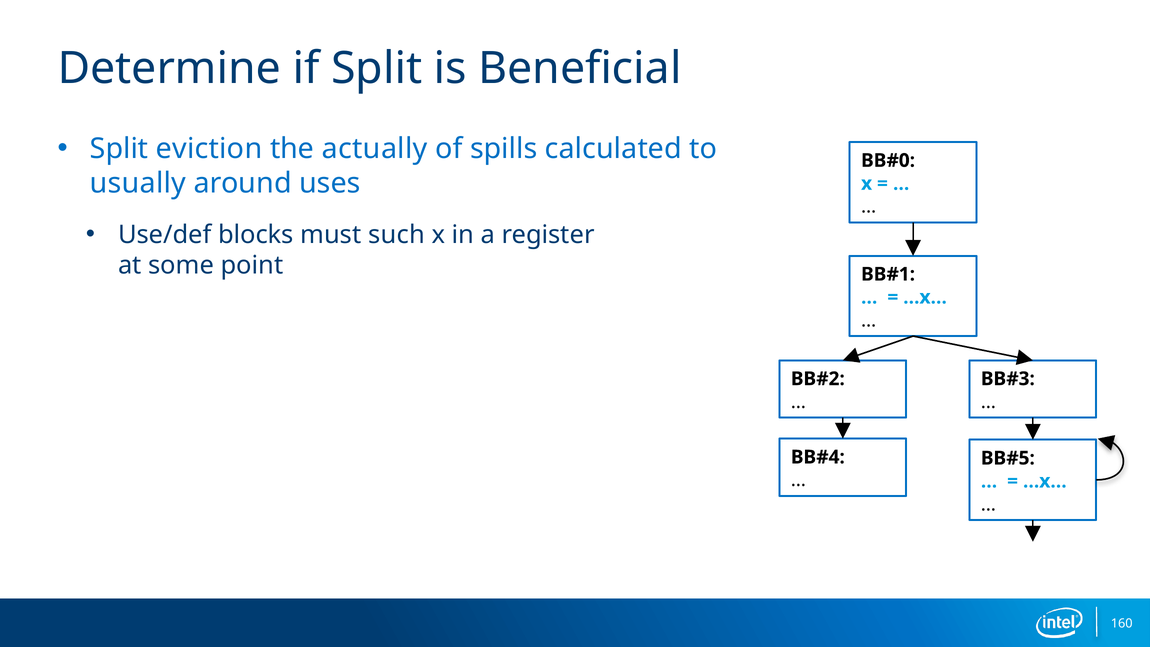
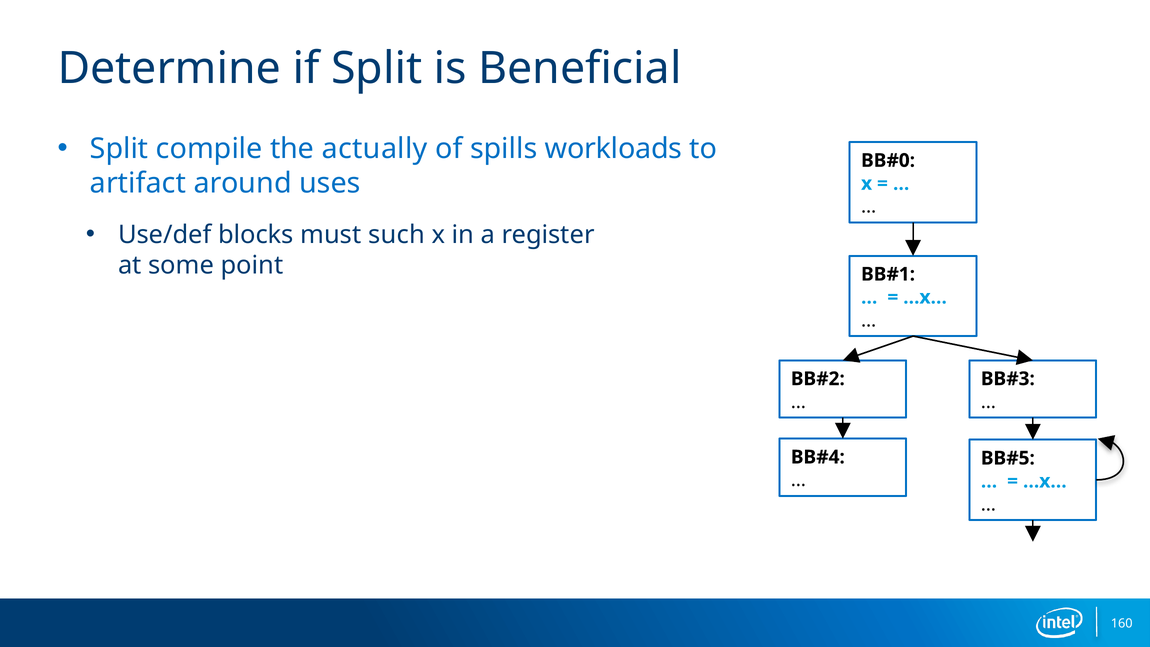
eviction: eviction -> compile
calculated: calculated -> workloads
usually: usually -> artifact
